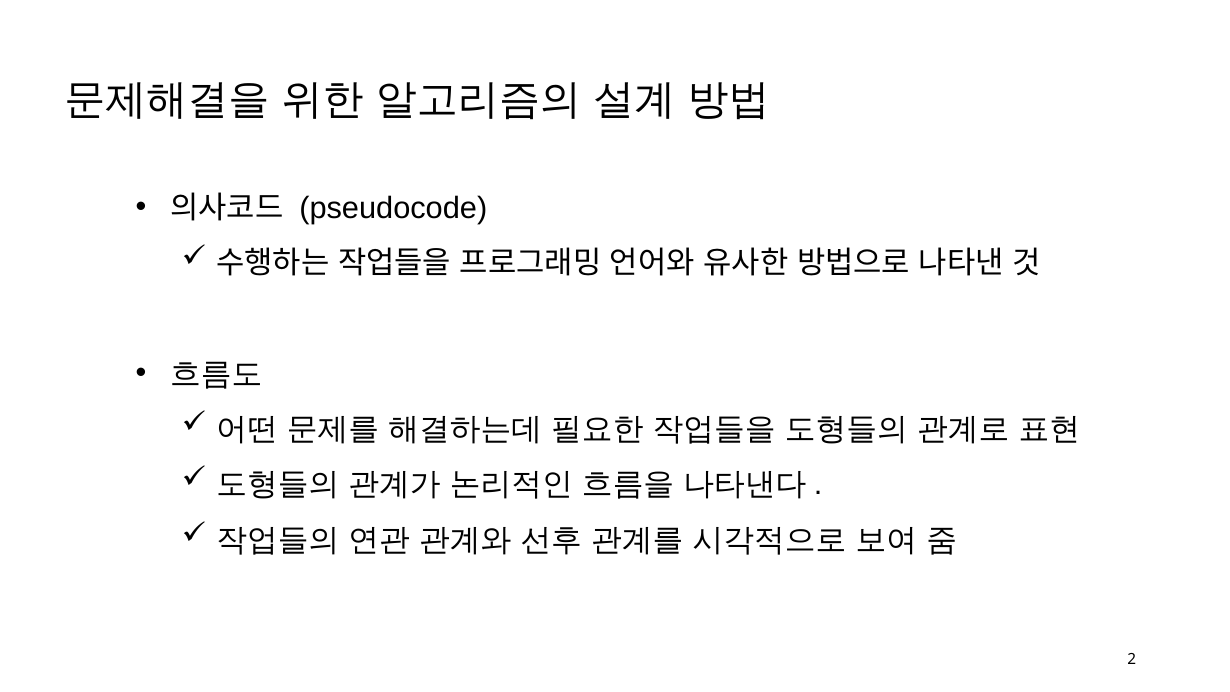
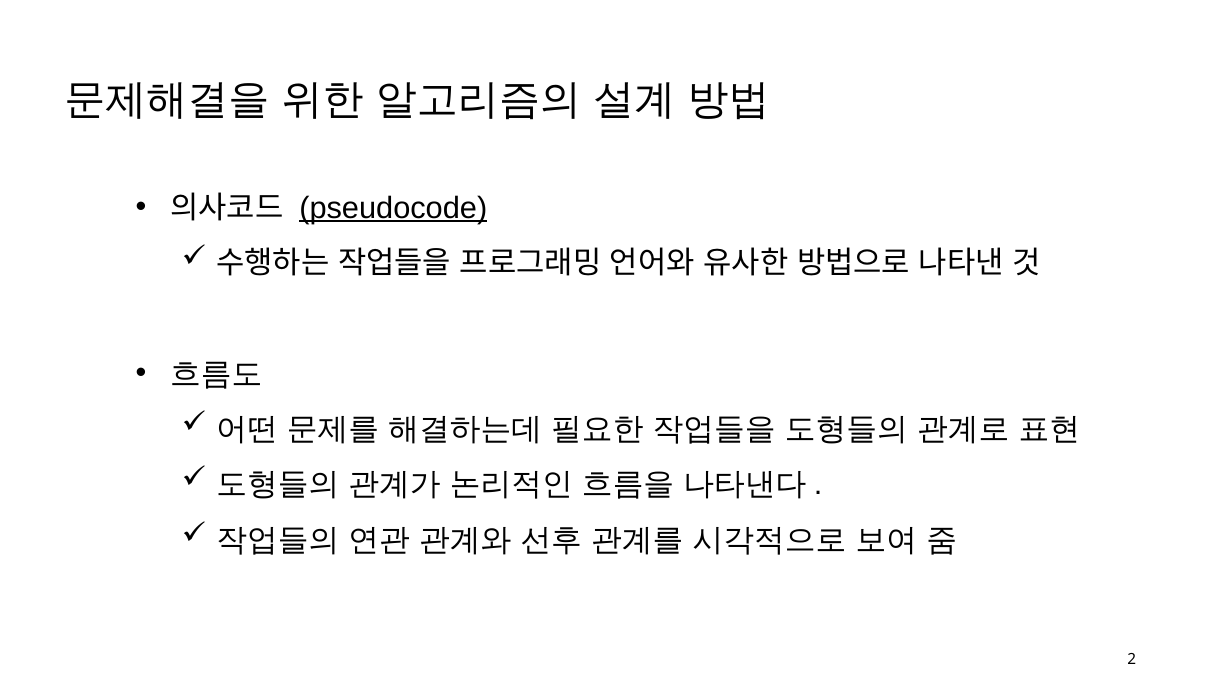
pseudocode underline: none -> present
